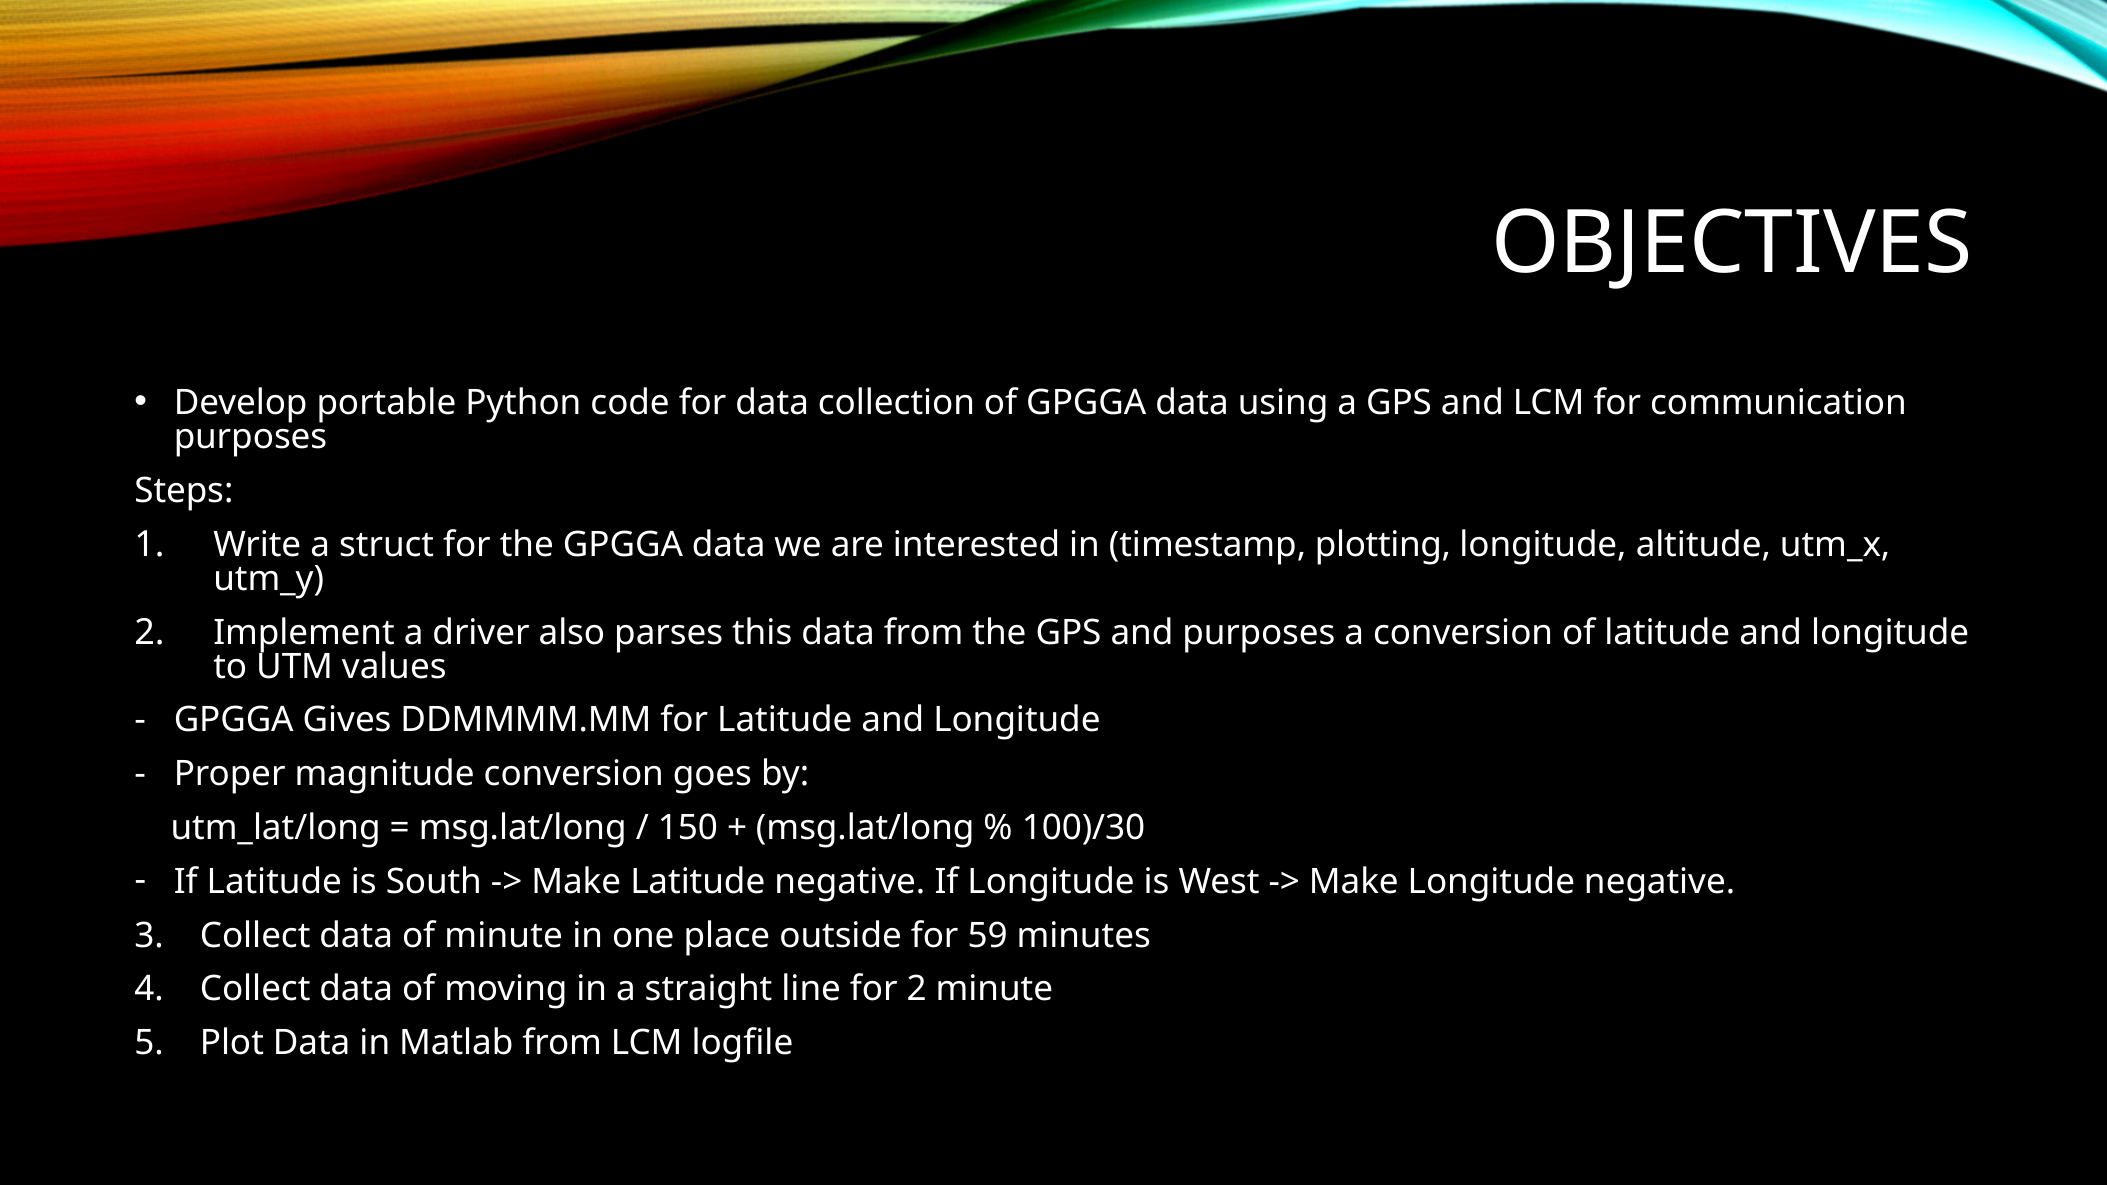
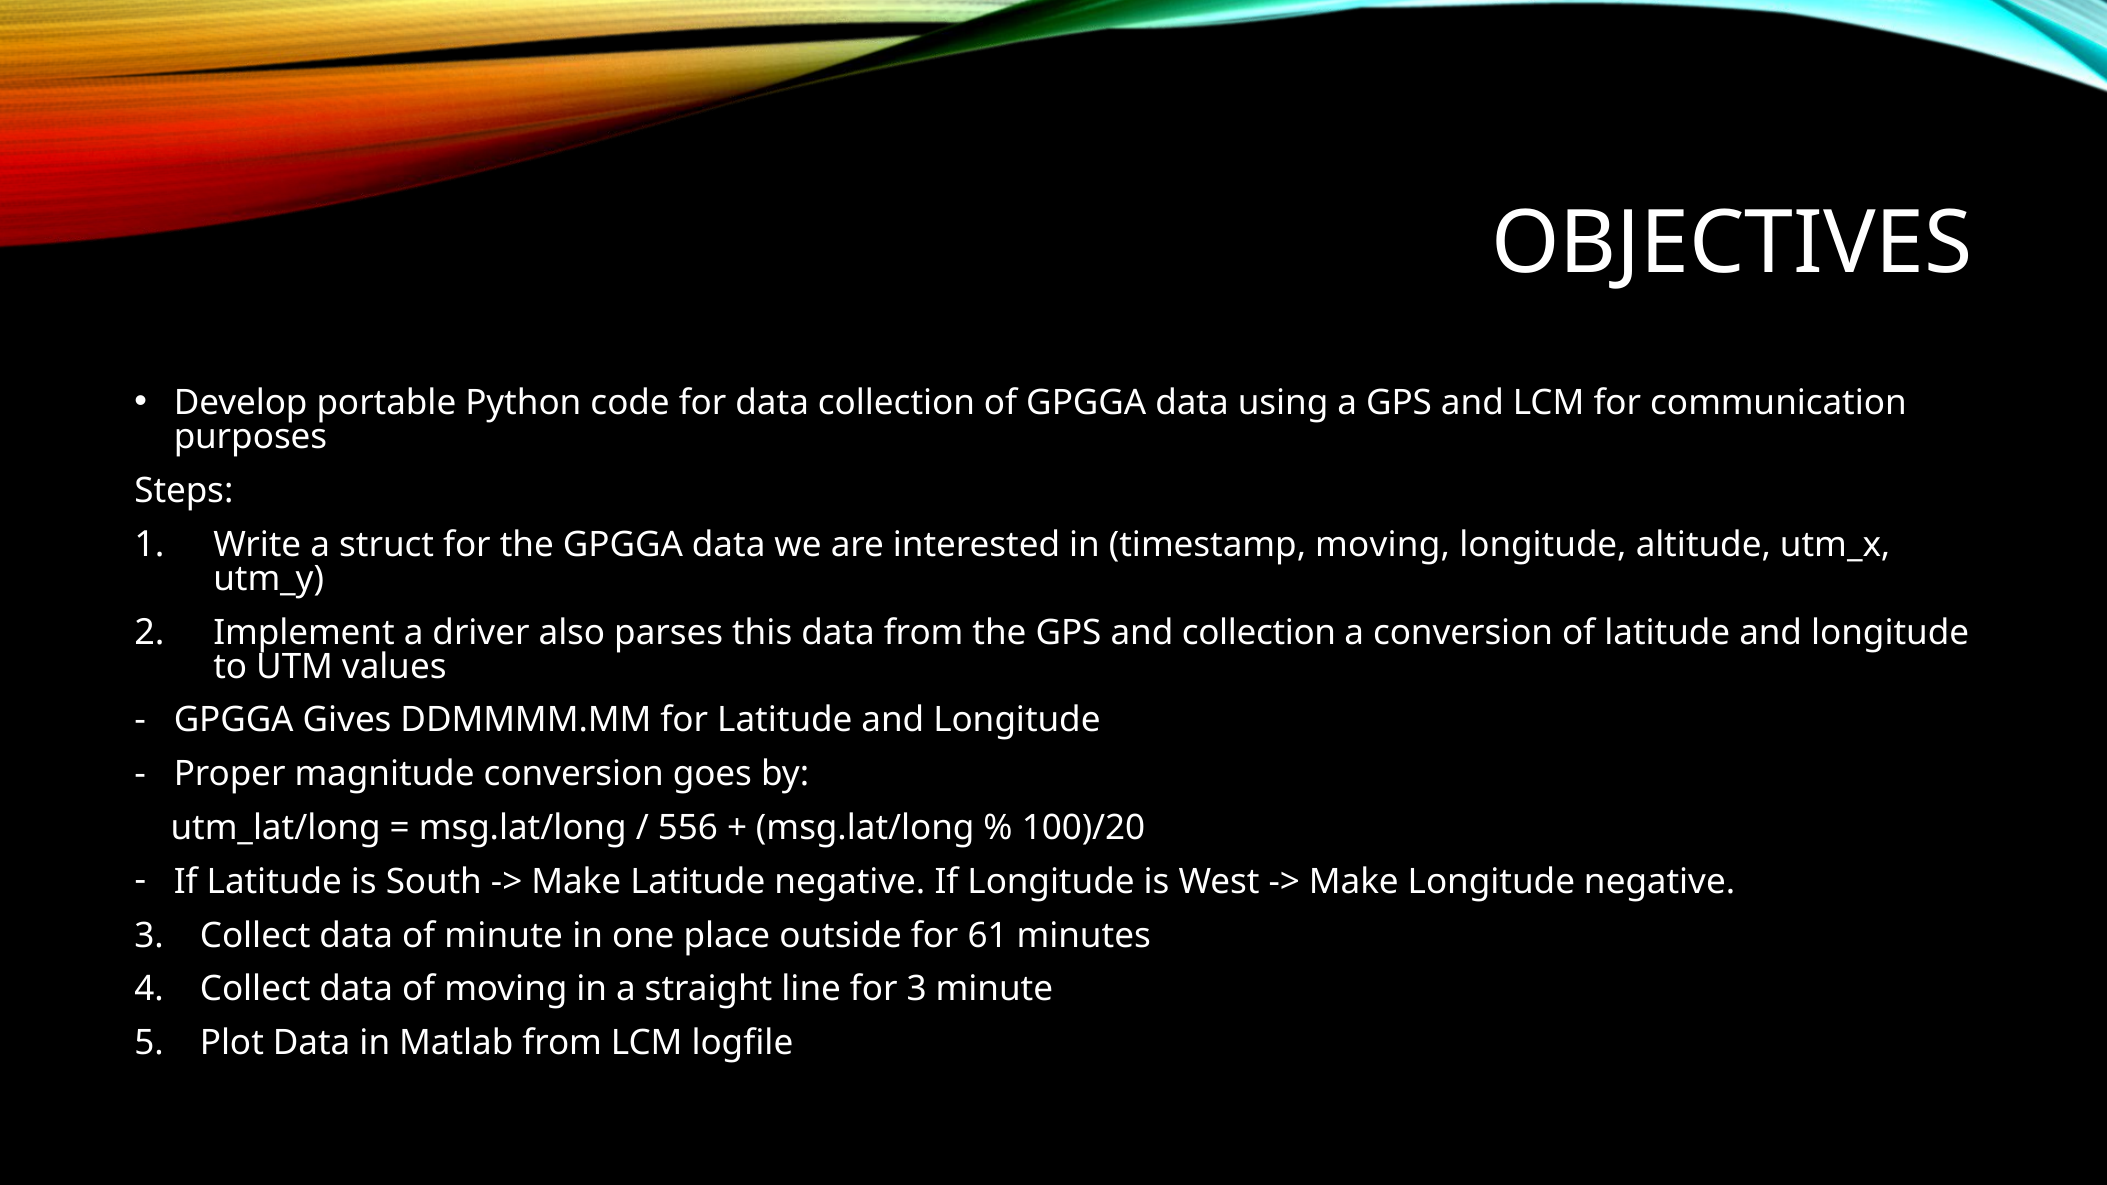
timestamp plotting: plotting -> moving
and purposes: purposes -> collection
150: 150 -> 556
100)/30: 100)/30 -> 100)/20
59: 59 -> 61
for 2: 2 -> 3
